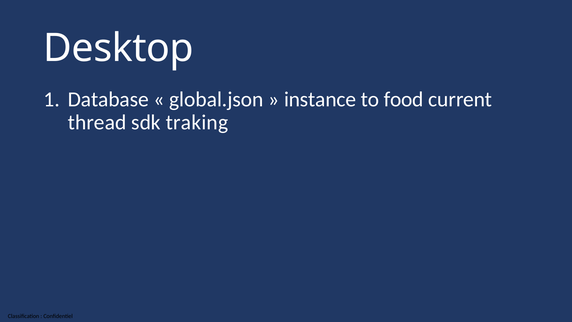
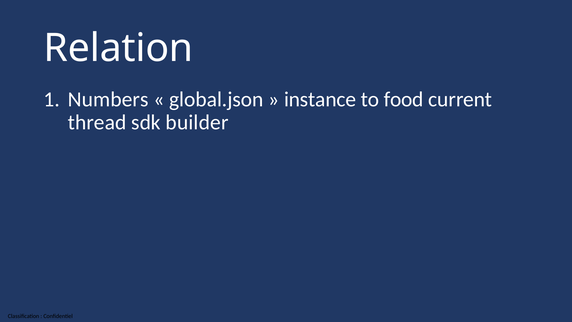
Desktop: Desktop -> Relation
Database: Database -> Numbers
traking: traking -> builder
